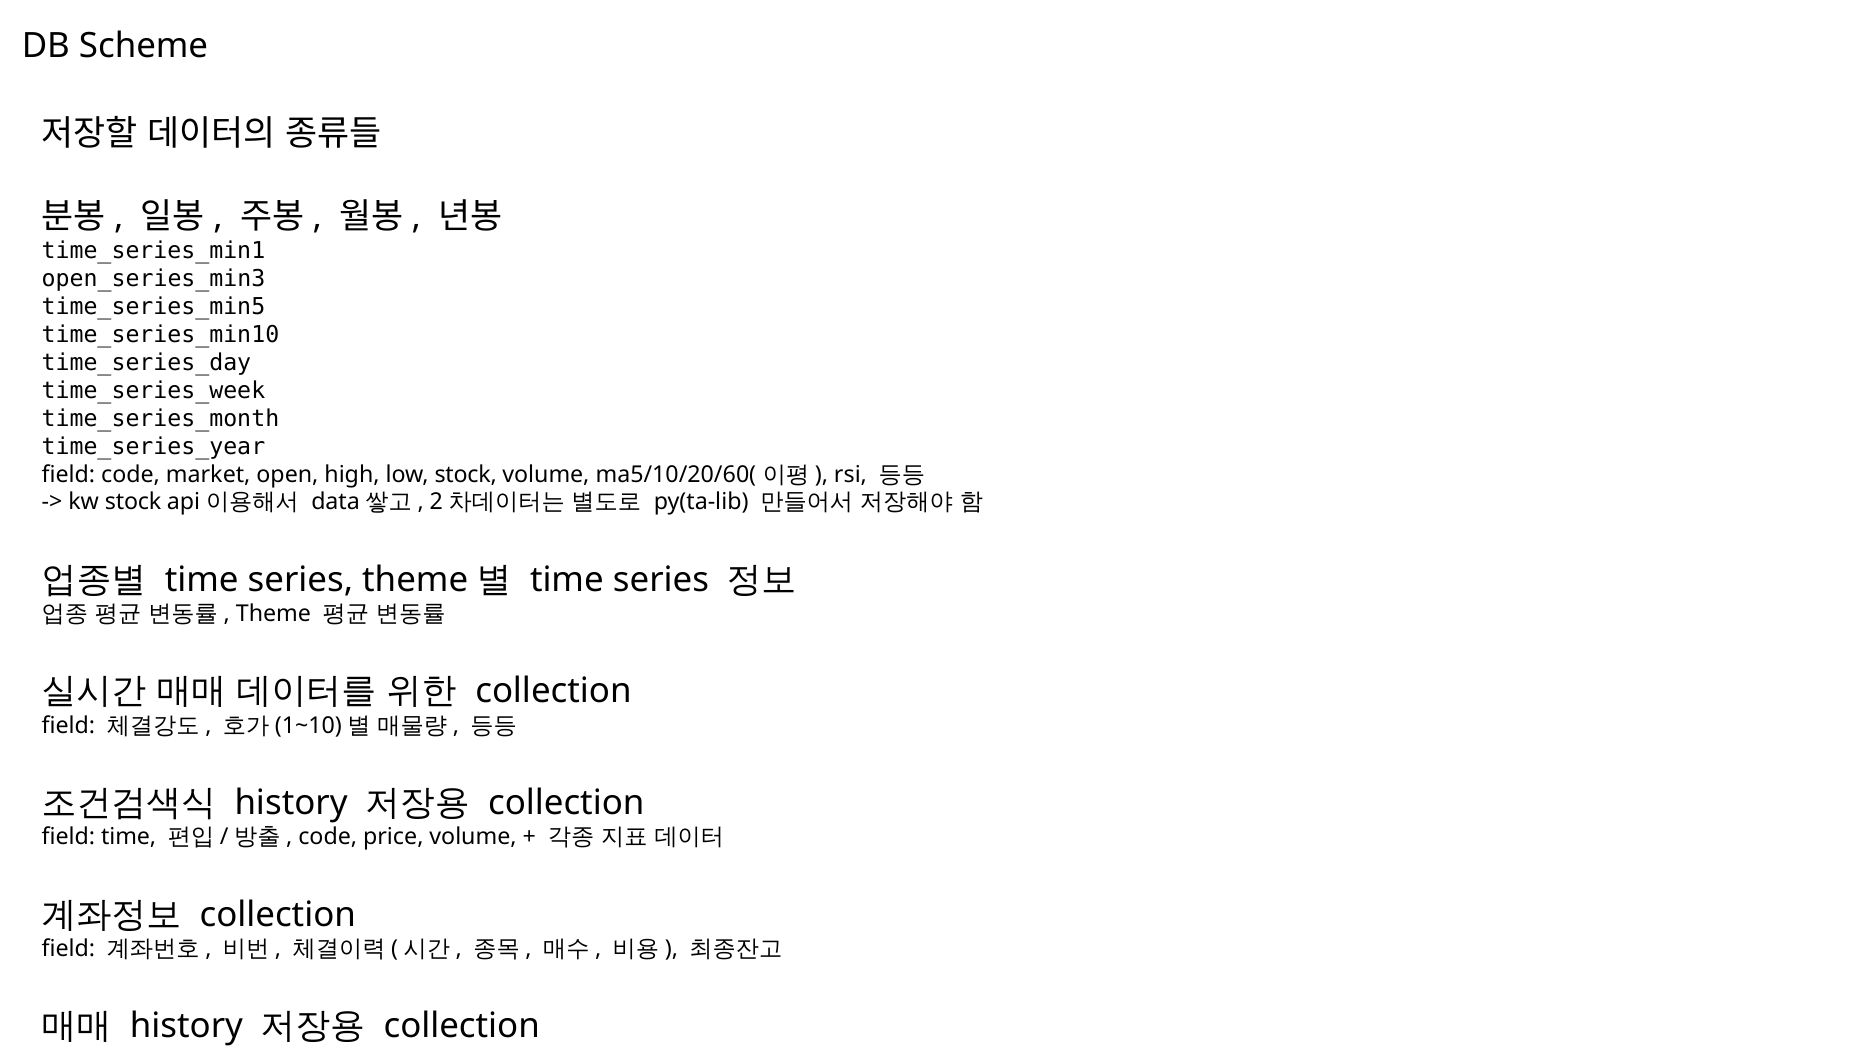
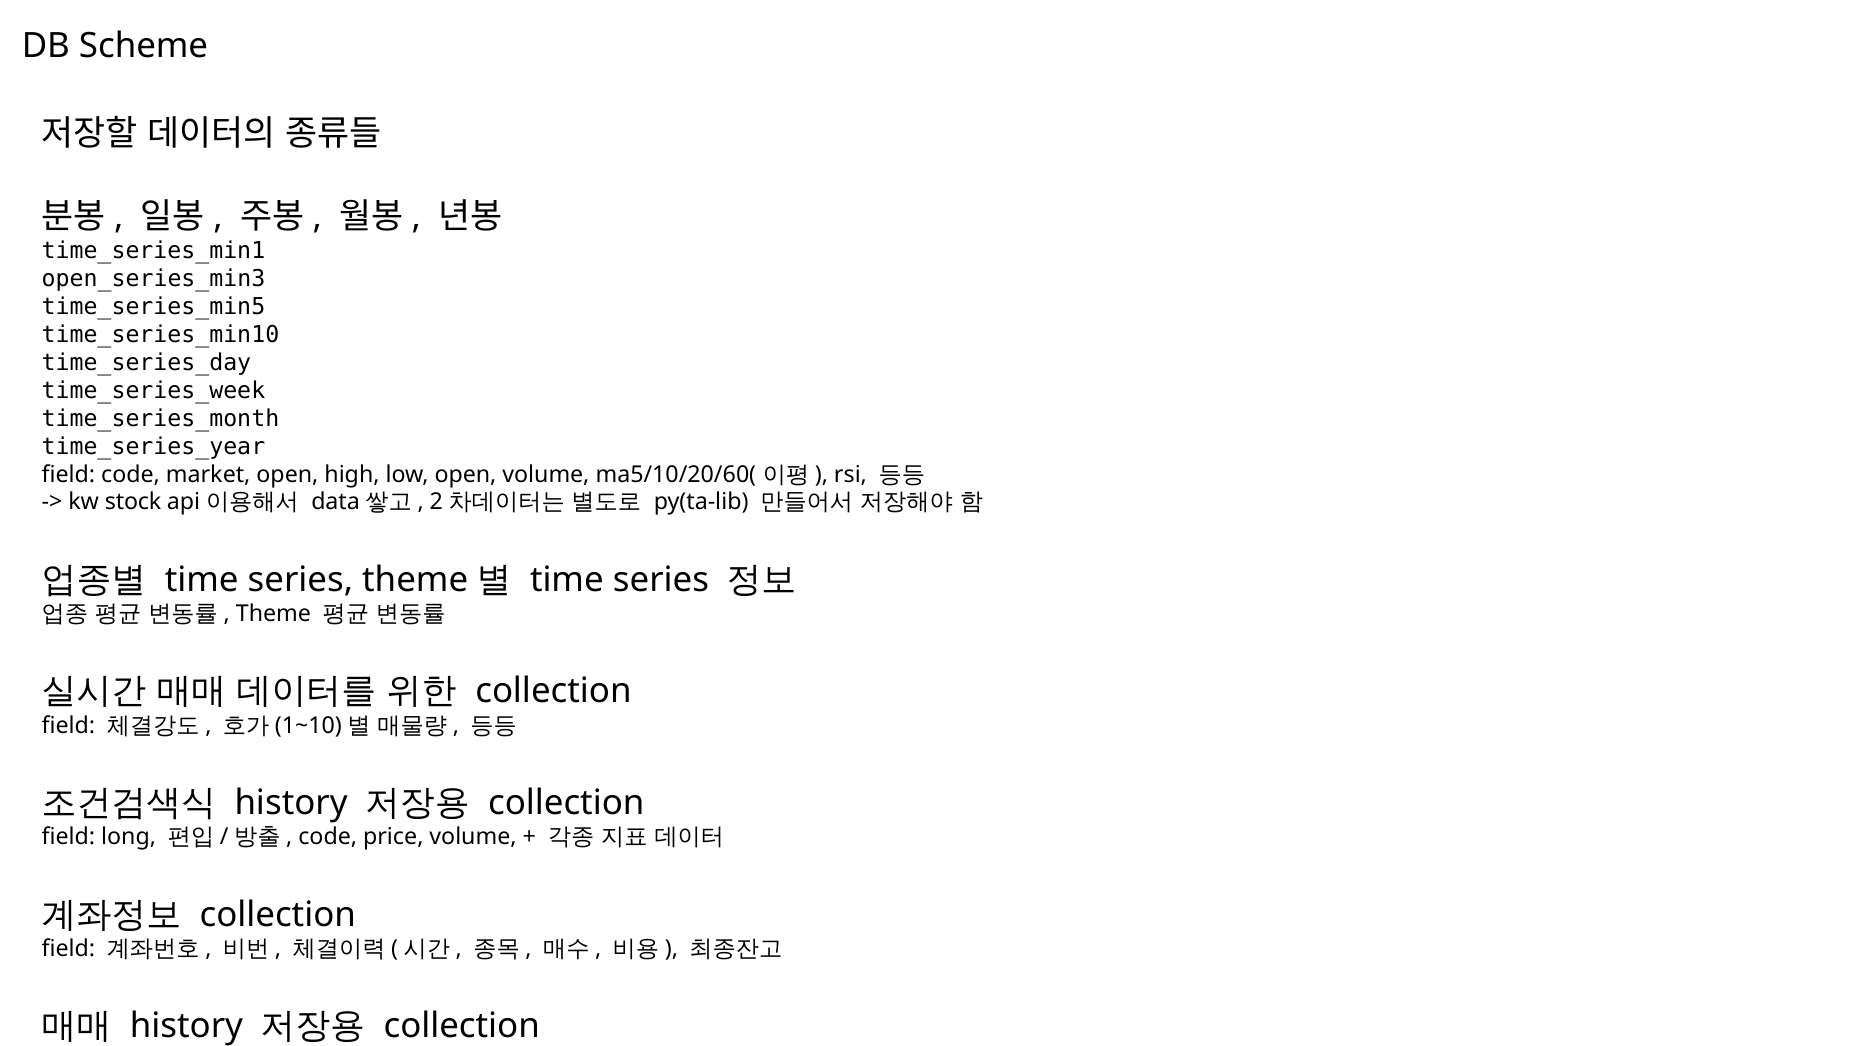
low stock: stock -> open
field time: time -> long
